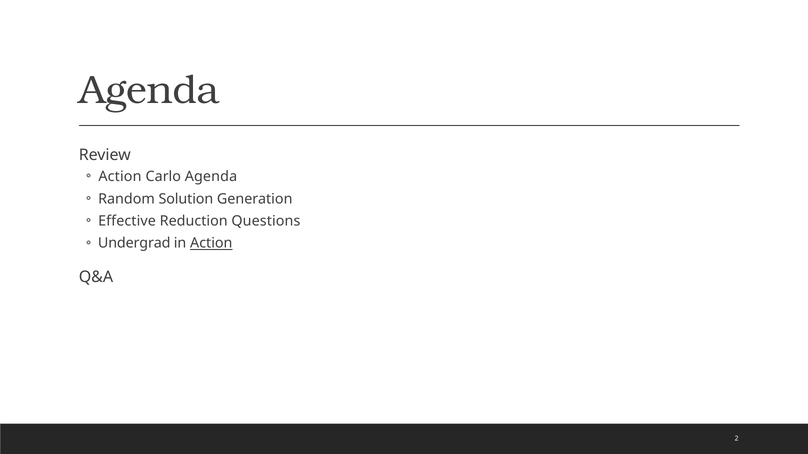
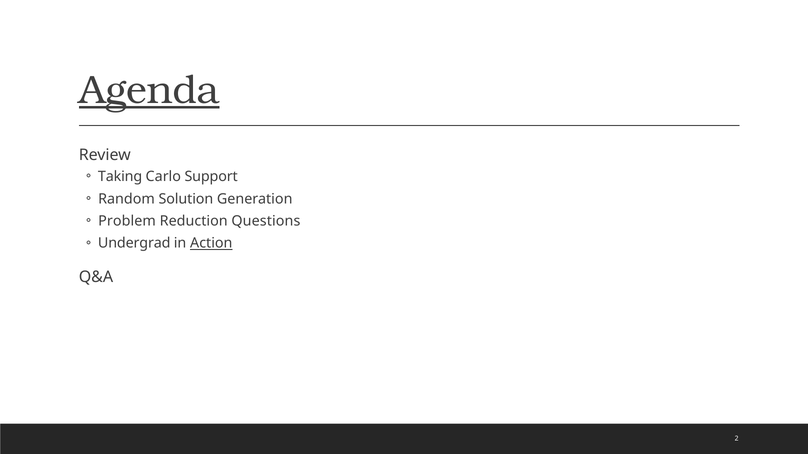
Agenda at (149, 90) underline: none -> present
Action at (120, 177): Action -> Taking
Carlo Agenda: Agenda -> Support
Effective: Effective -> Problem
